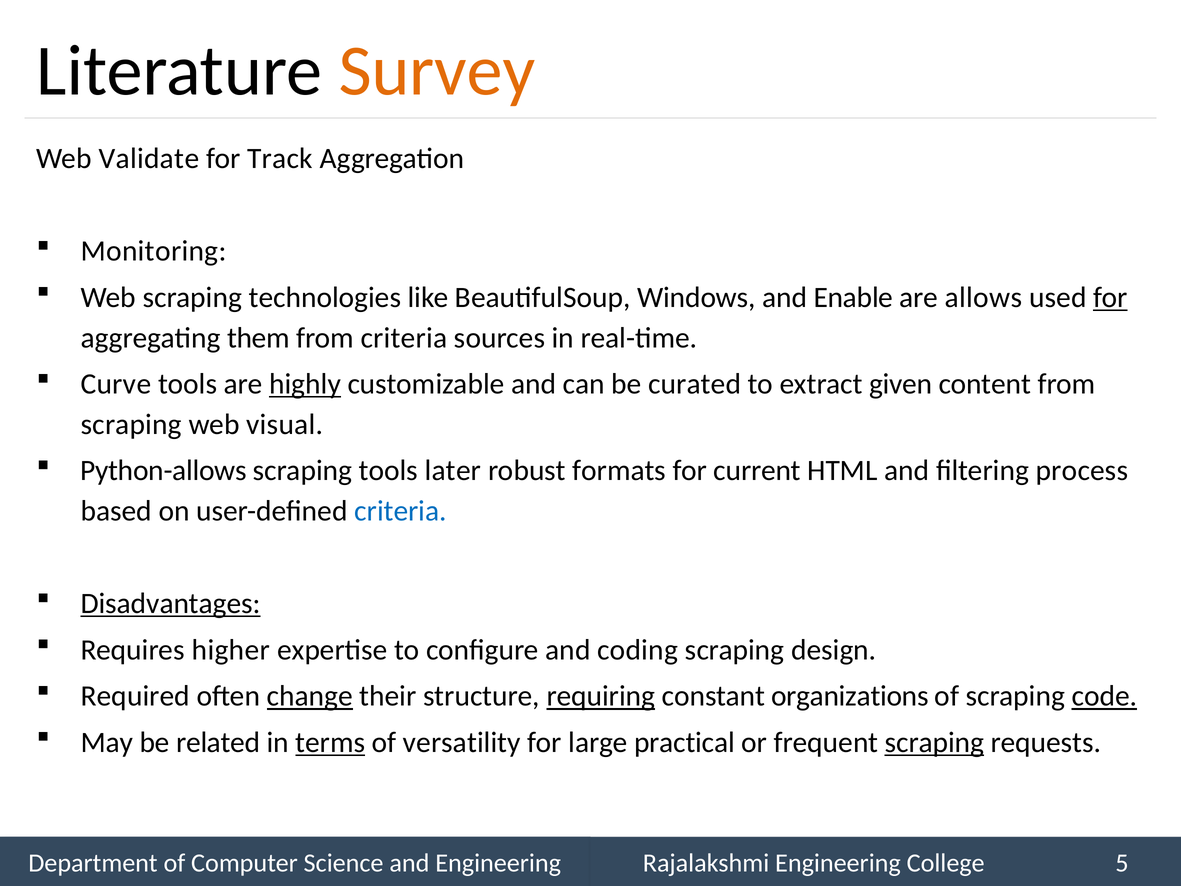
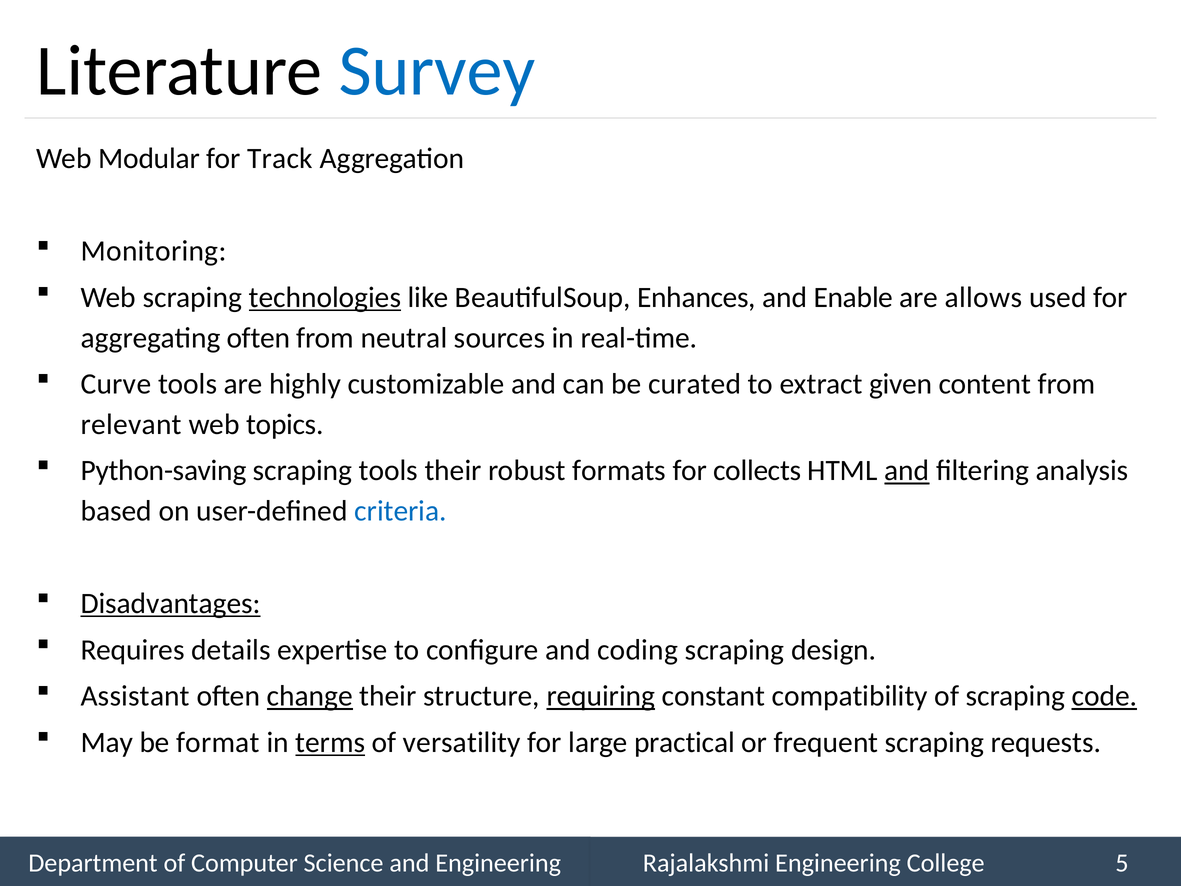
Survey colour: orange -> blue
Validate: Validate -> Modular
technologies underline: none -> present
Windows: Windows -> Enhances
for at (1110, 297) underline: present -> none
aggregating them: them -> often
from criteria: criteria -> neutral
highly underline: present -> none
scraping at (131, 424): scraping -> relevant
visual: visual -> topics
Python-allows: Python-allows -> Python-saving
tools later: later -> their
current: current -> collects
and at (907, 471) underline: none -> present
process: process -> analysis
higher: higher -> details
Required: Required -> Assistant
organizations: organizations -> compatibility
related: related -> format
scraping at (934, 742) underline: present -> none
